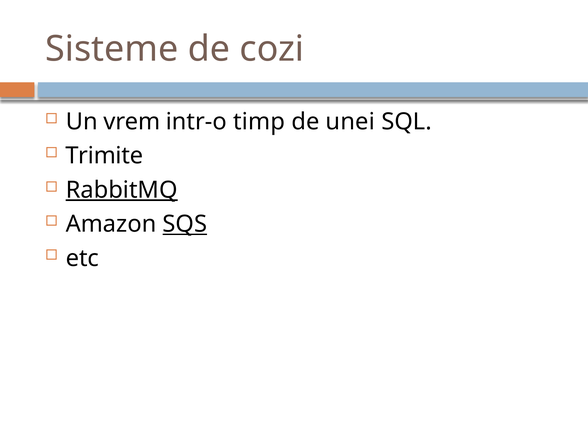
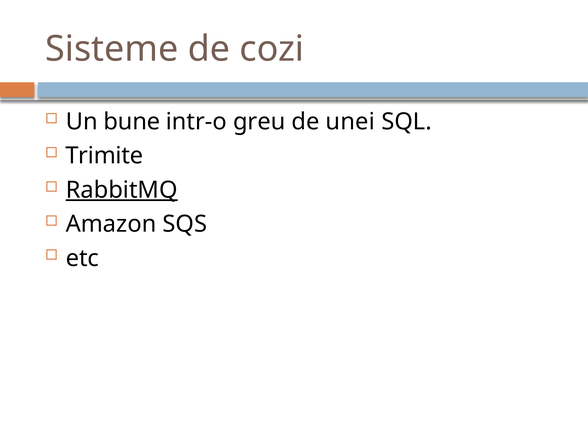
vrem: vrem -> bune
timp: timp -> greu
SQS underline: present -> none
